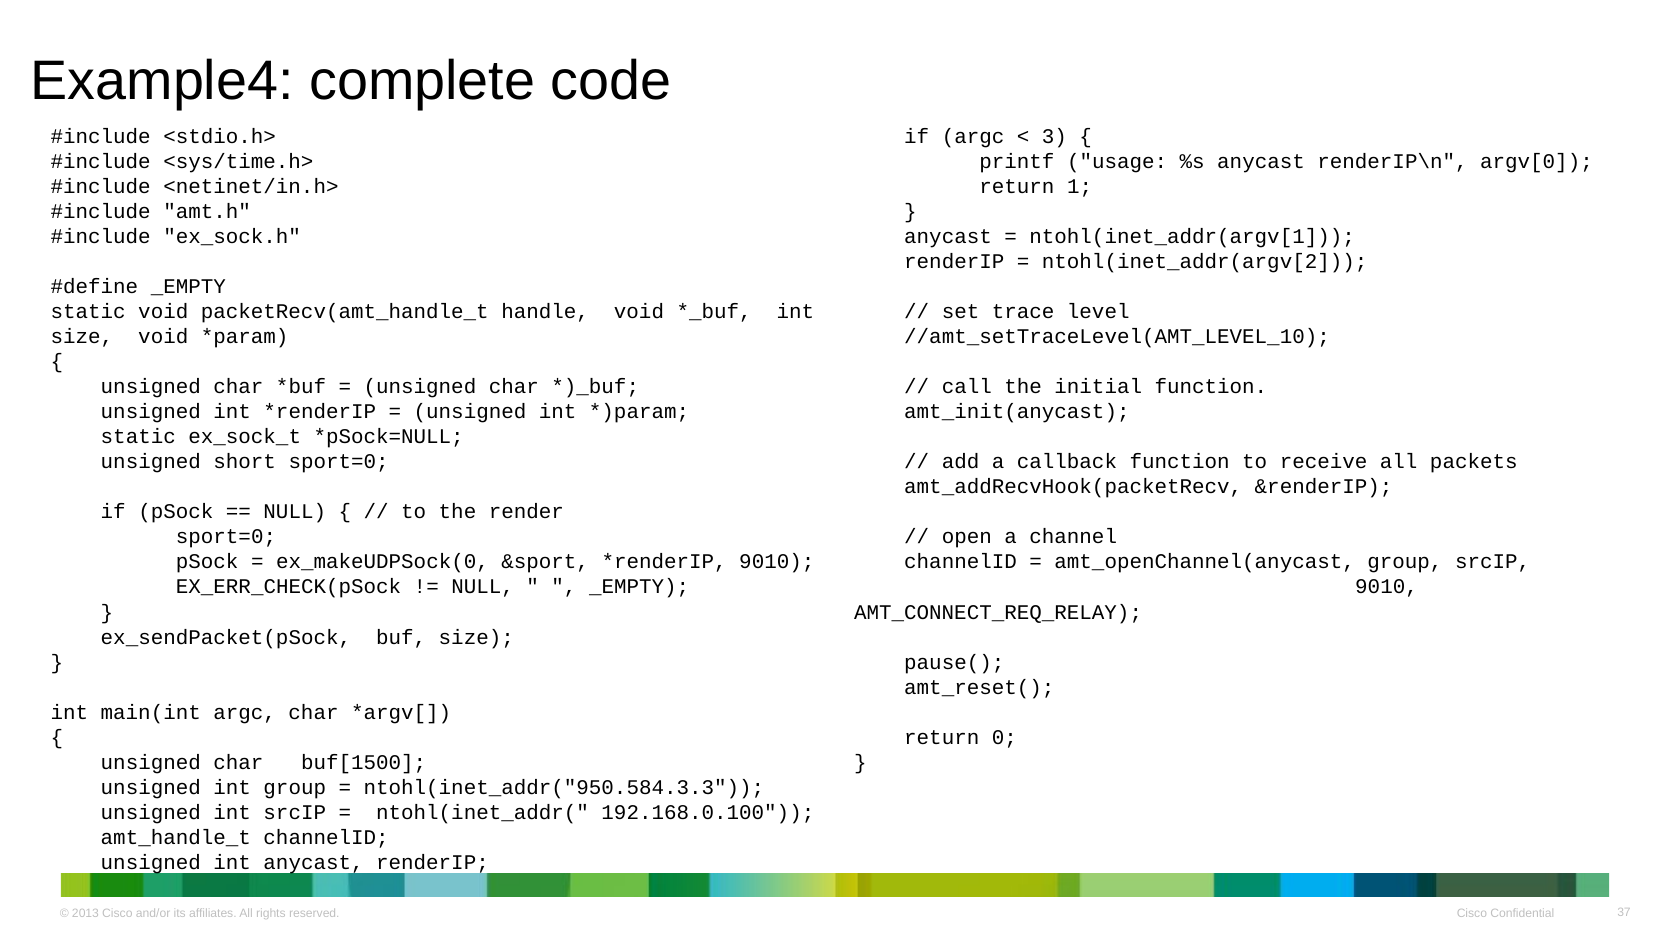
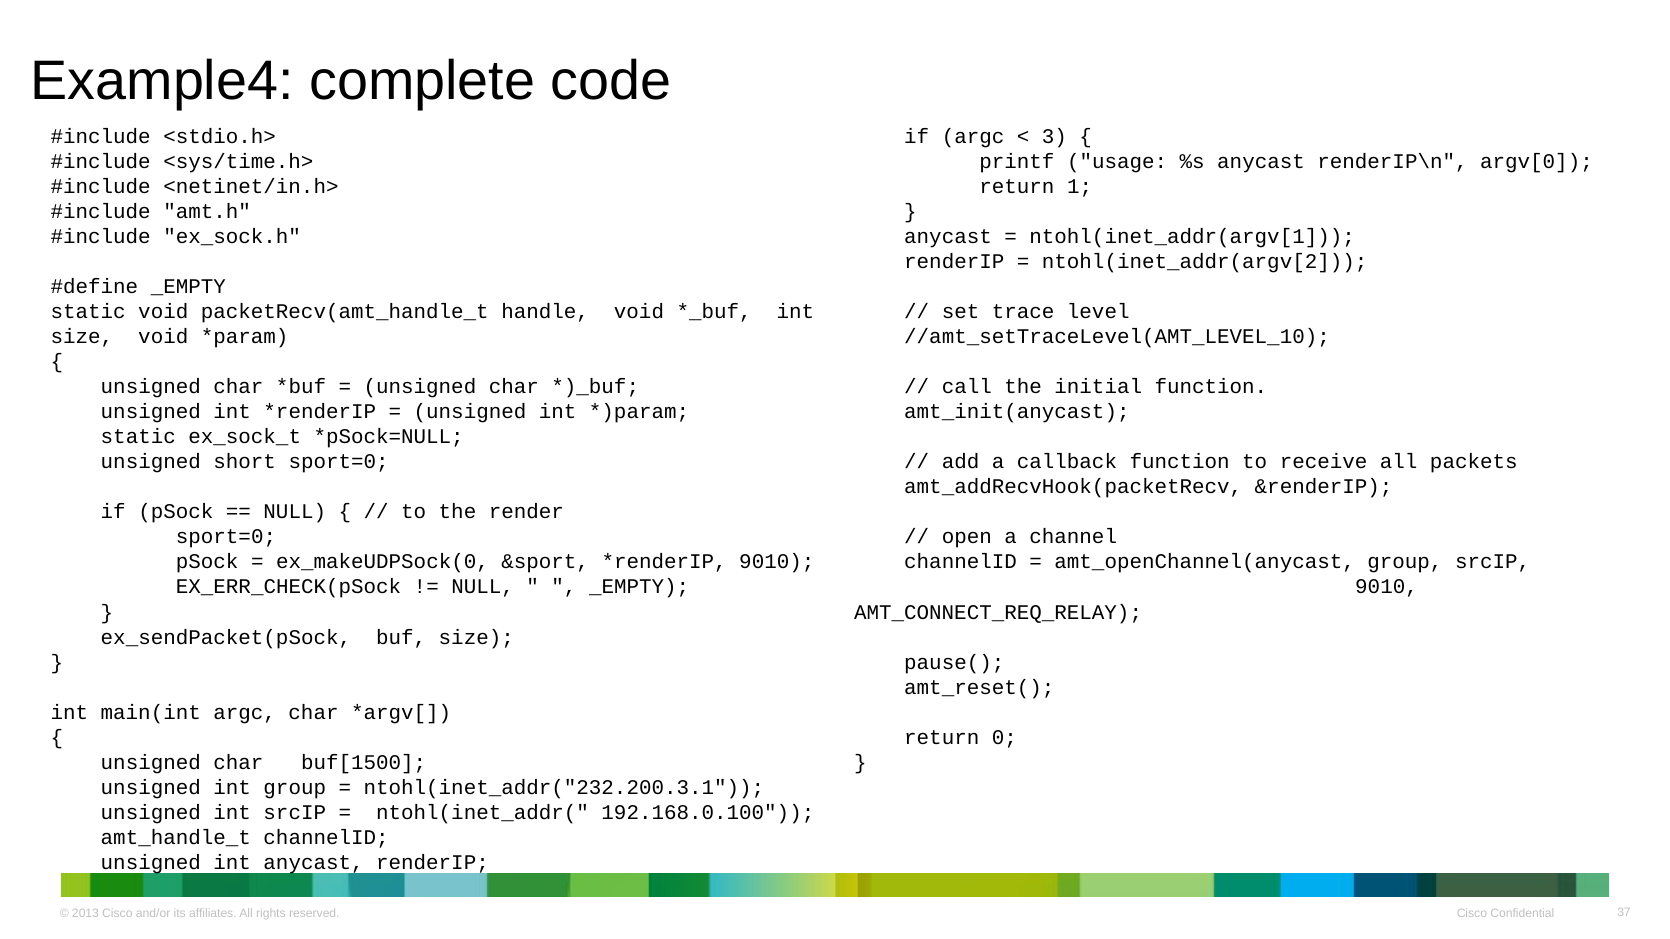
ntohl(inet_addr("950.584.3.3: ntohl(inet_addr("950.584.3.3 -> ntohl(inet_addr("232.200.3.1
